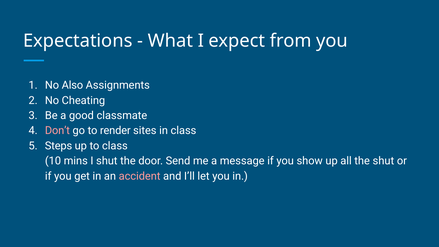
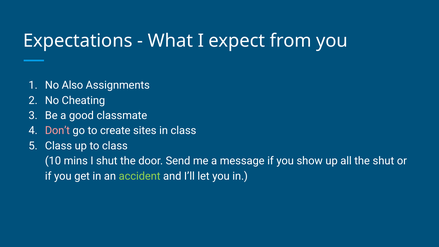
render: render -> create
Steps at (59, 146): Steps -> Class
accident colour: pink -> light green
